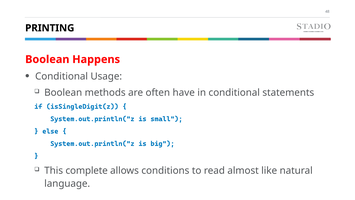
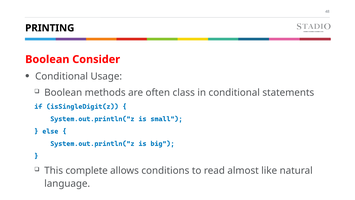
Happens: Happens -> Consider
have: have -> class
